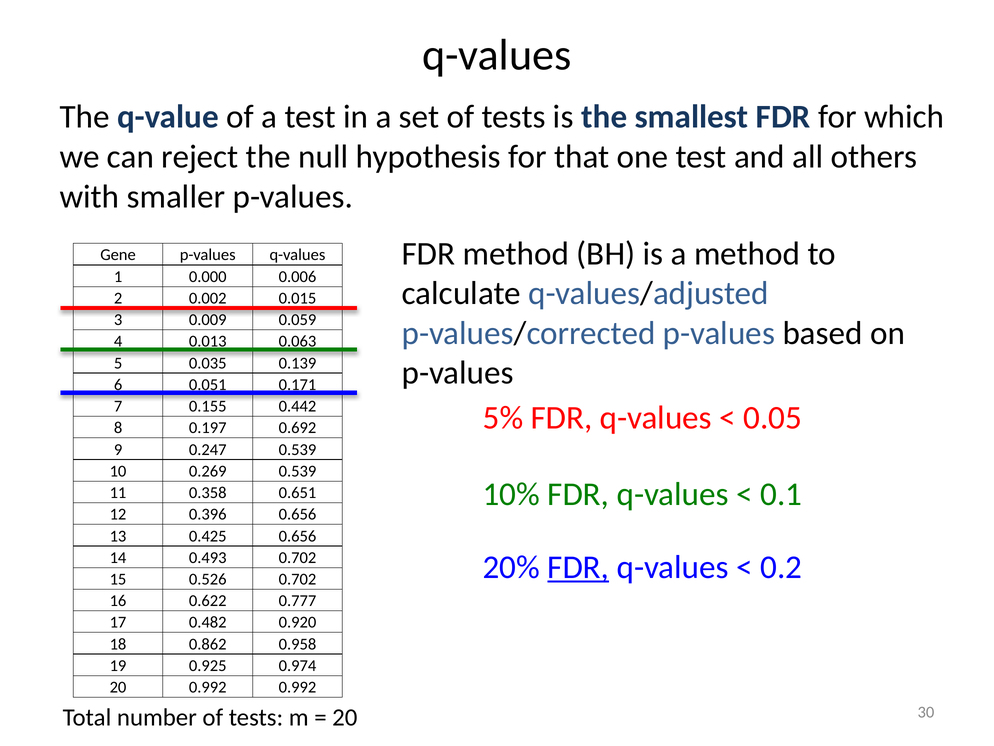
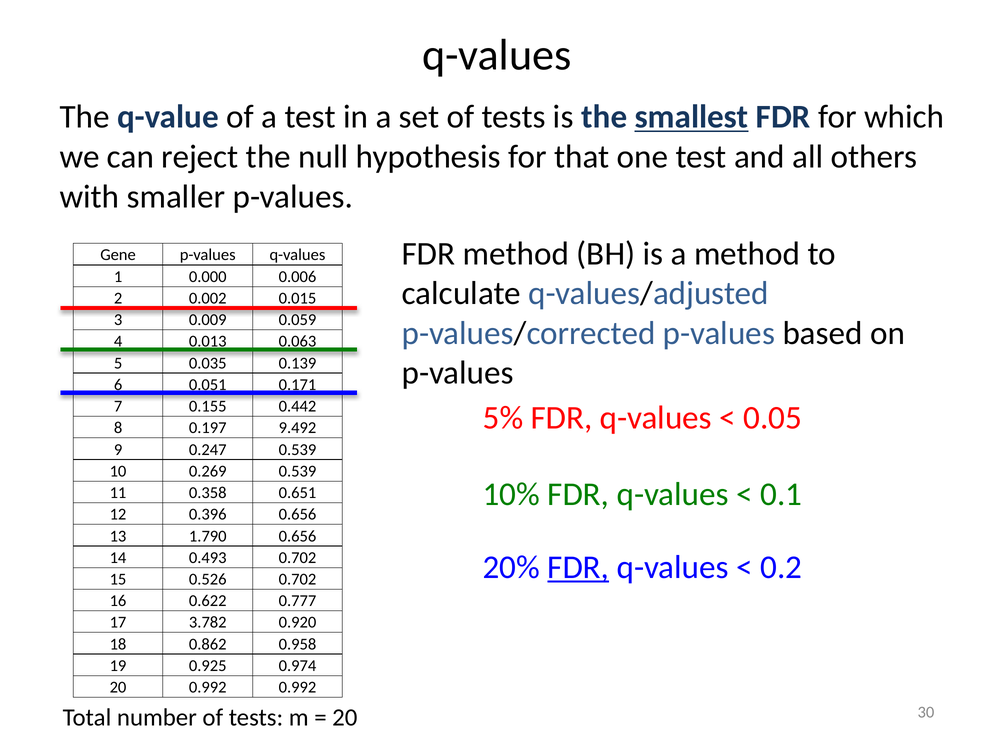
smallest underline: none -> present
0.692: 0.692 -> 9.492
0.425: 0.425 -> 1.790
0.482: 0.482 -> 3.782
